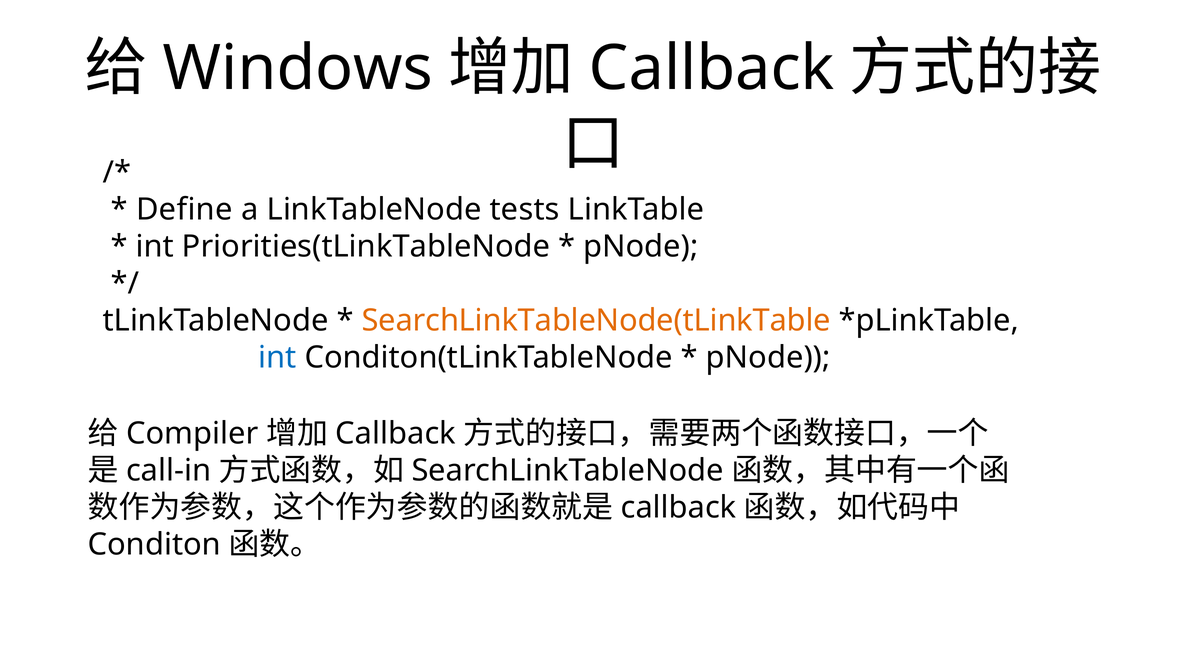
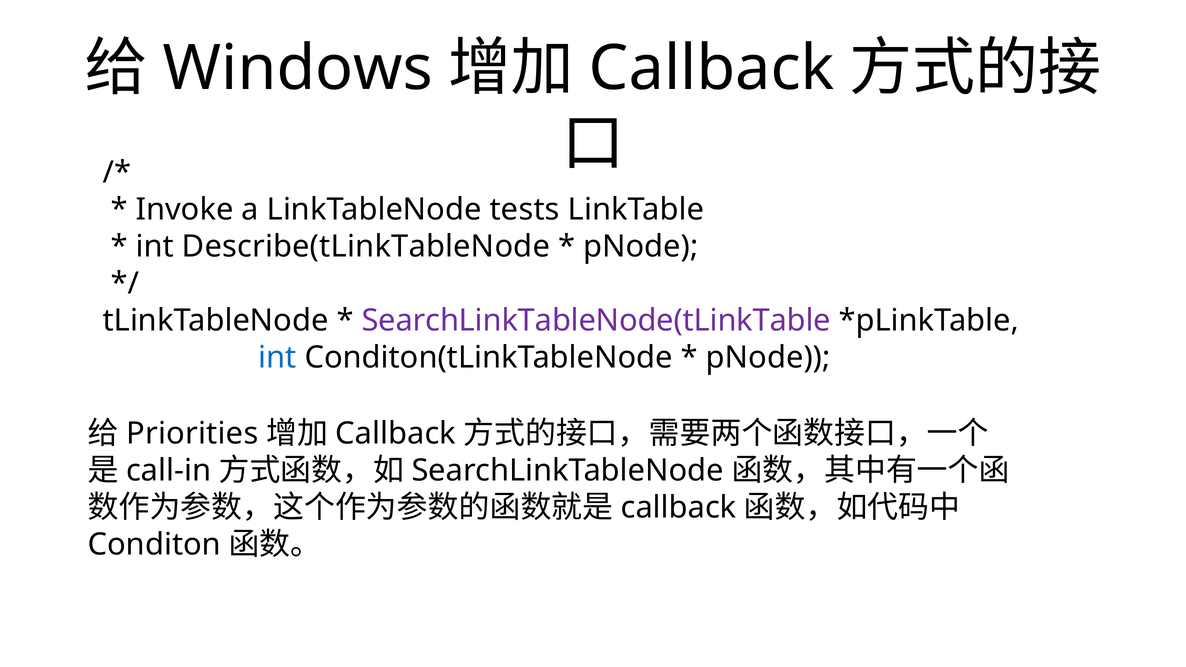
Define: Define -> Invoke
Priorities(tLinkTableNode: Priorities(tLinkTableNode -> Describe(tLinkTableNode
SearchLinkTableNode(tLinkTable colour: orange -> purple
Compiler: Compiler -> Priorities
